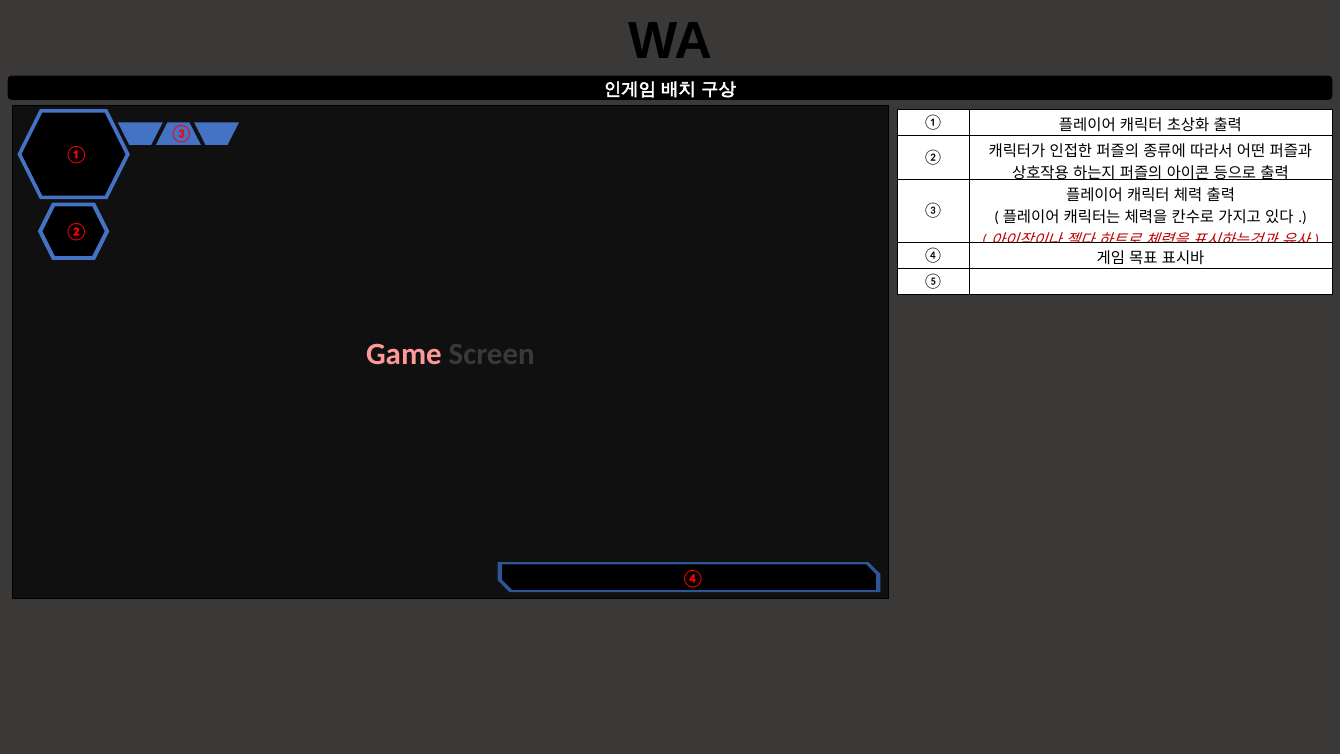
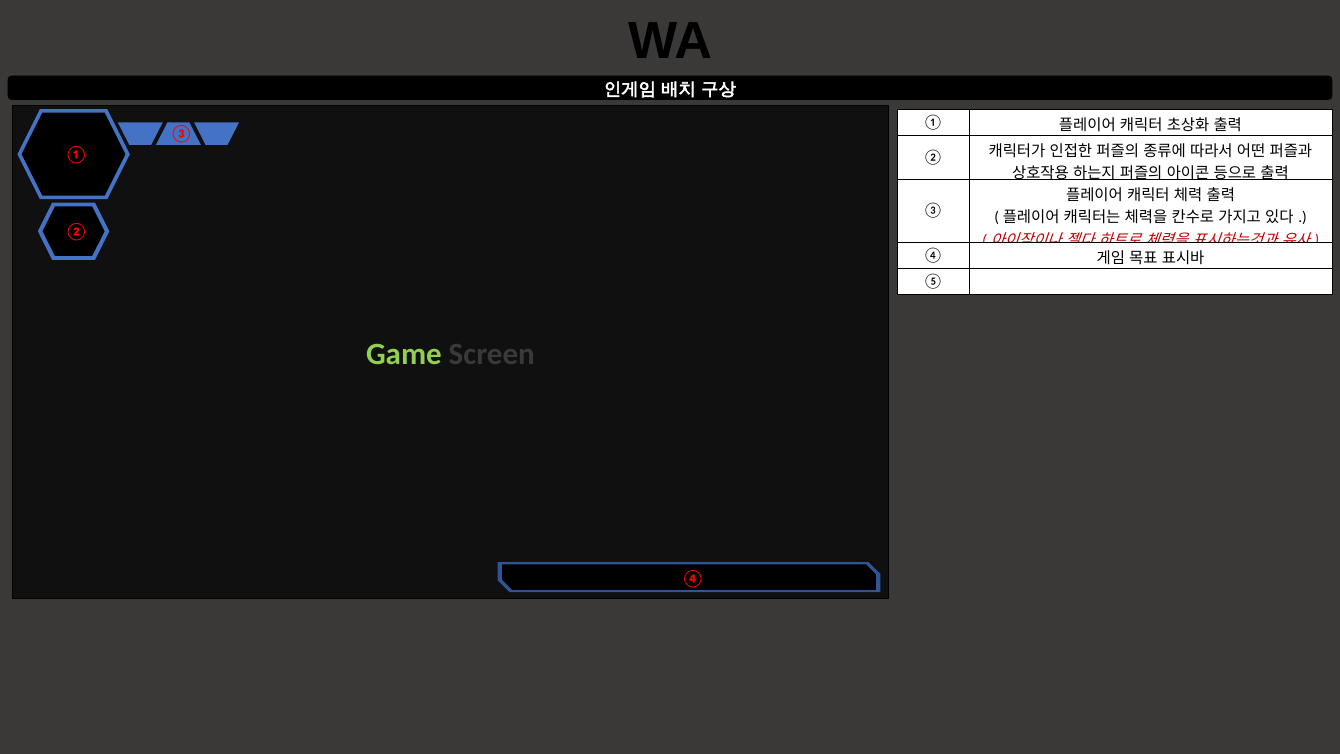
Game colour: pink -> light green
